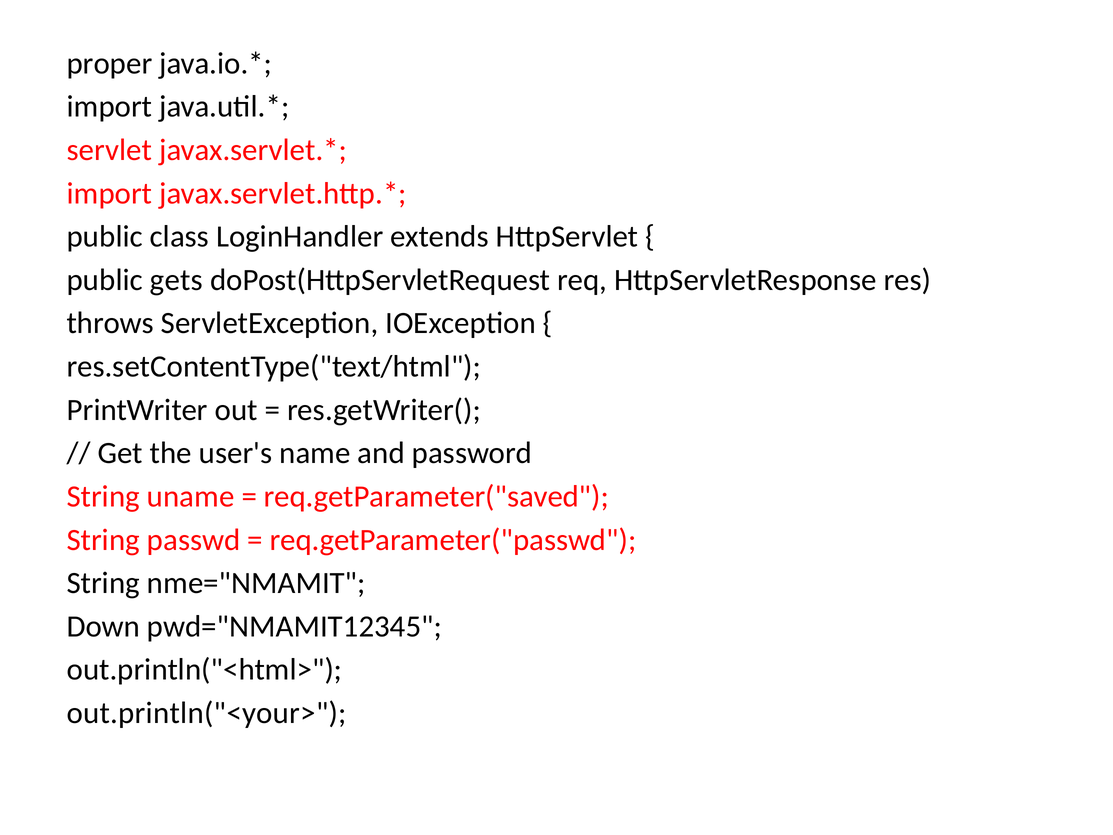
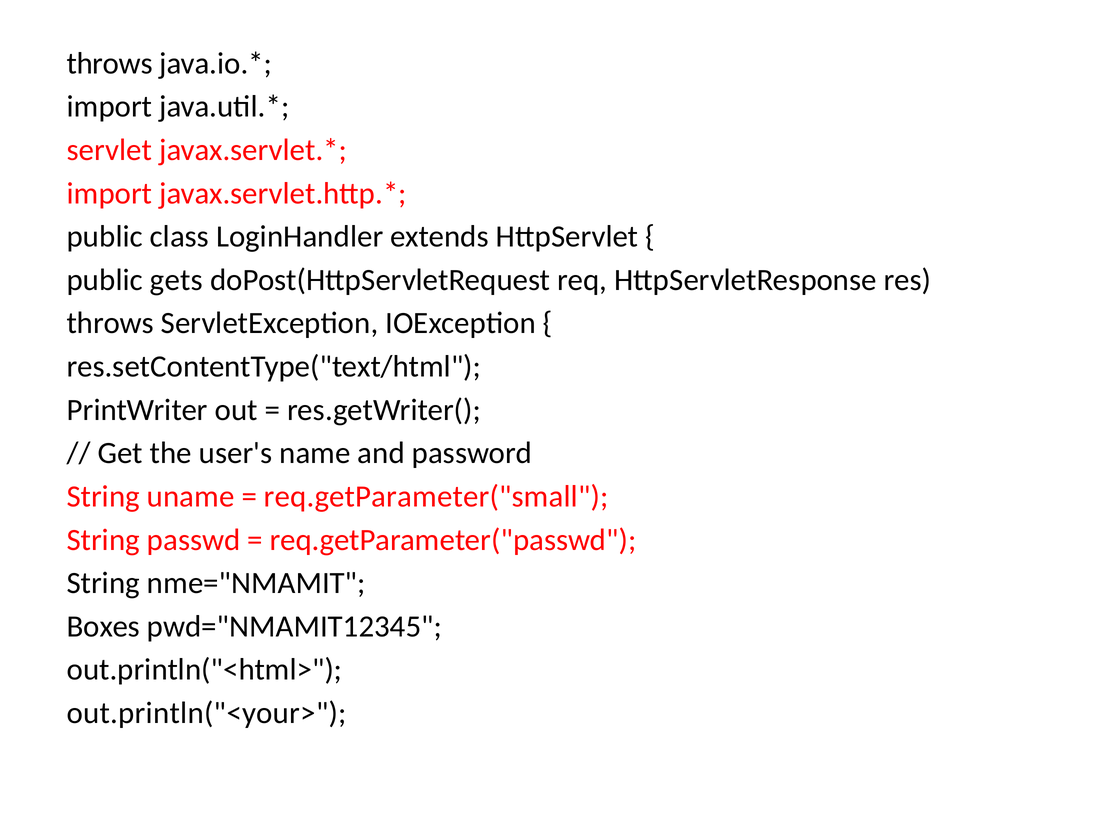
proper at (110, 63): proper -> throws
req.getParameter("saved: req.getParameter("saved -> req.getParameter("small
Down: Down -> Boxes
